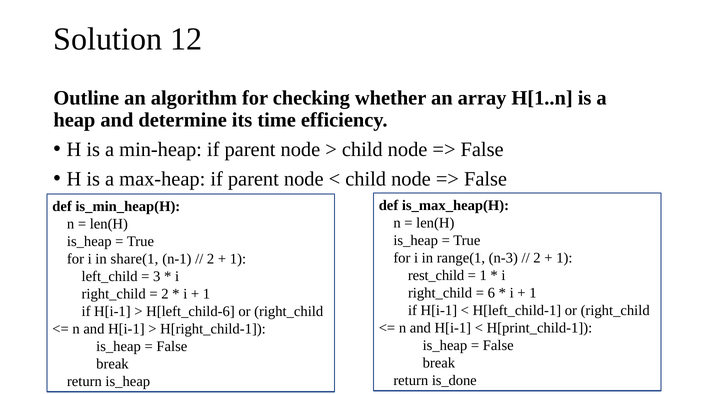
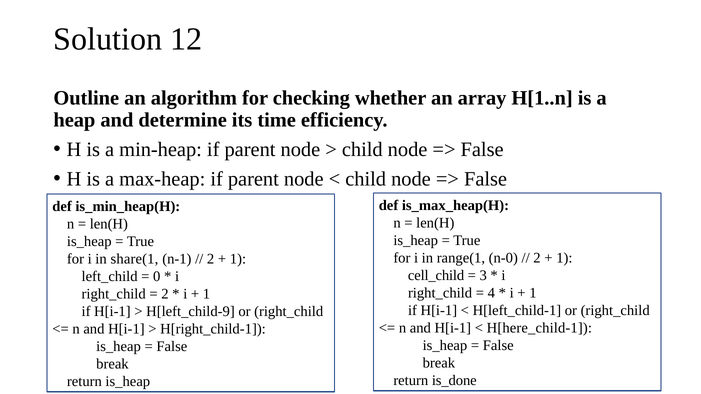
n-3: n-3 -> n-0
rest_child: rest_child -> cell_child
1 at (483, 276): 1 -> 3
3: 3 -> 0
6: 6 -> 4
H[left_child-6: H[left_child-6 -> H[left_child-9
H[print_child-1: H[print_child-1 -> H[here_child-1
